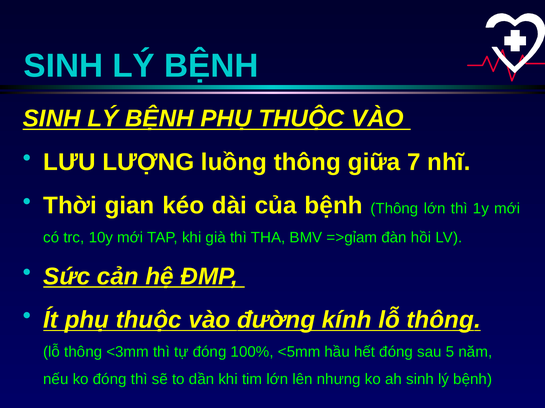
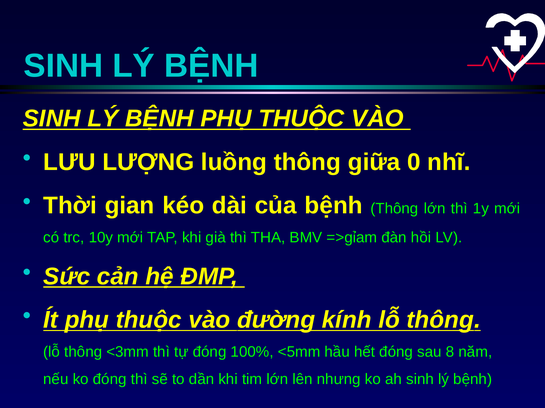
7: 7 -> 0
5: 5 -> 8
